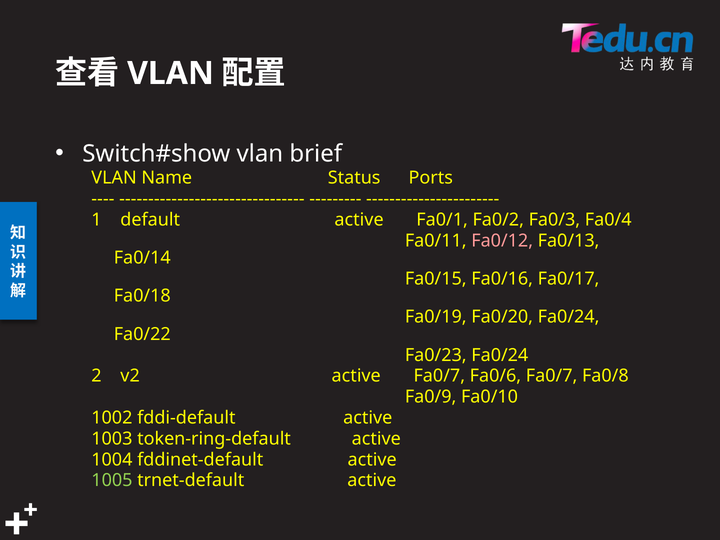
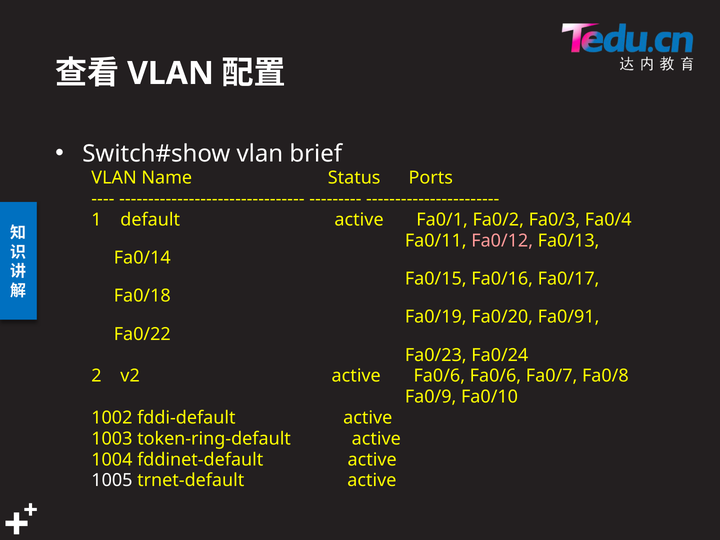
Fa0/20 Fa0/24: Fa0/24 -> Fa0/91
active Fa0/7: Fa0/7 -> Fa0/6
1005 colour: light green -> white
